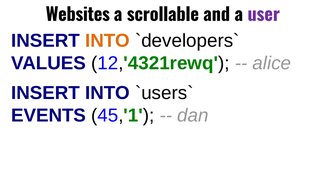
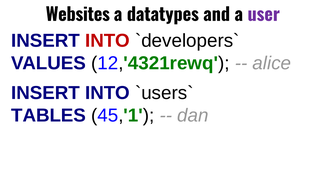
scrollable: scrollable -> datatypes
INTO at (107, 41) colour: orange -> red
EVENTS: EVENTS -> TABLES
